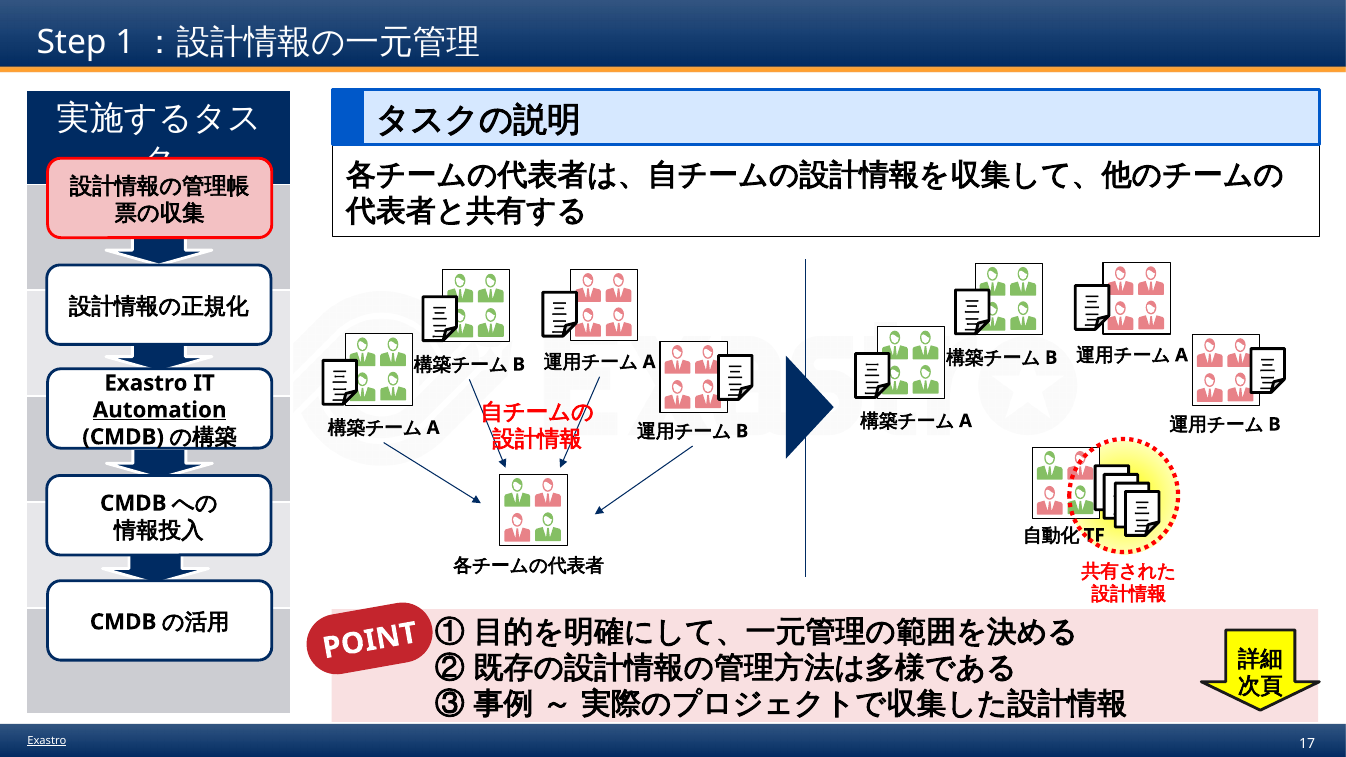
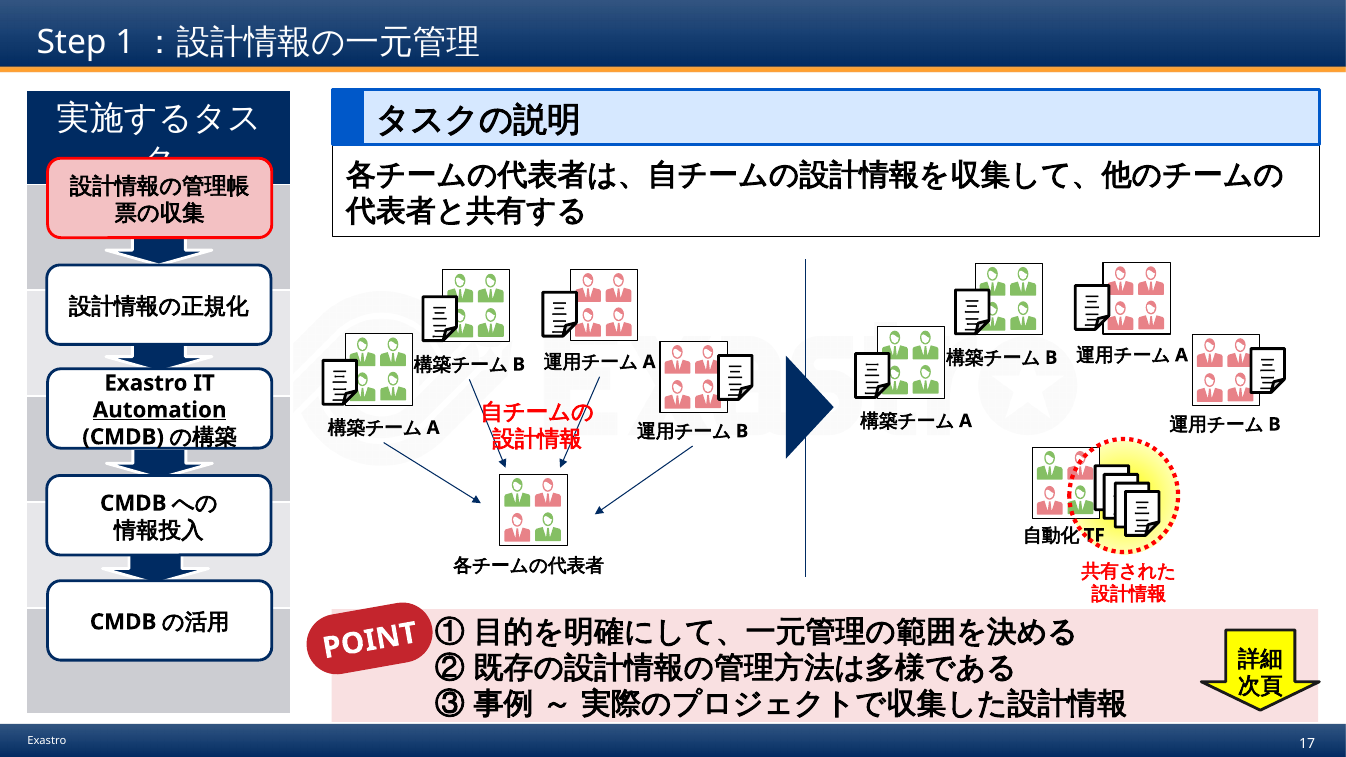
Exastro at (47, 741) underline: present -> none
